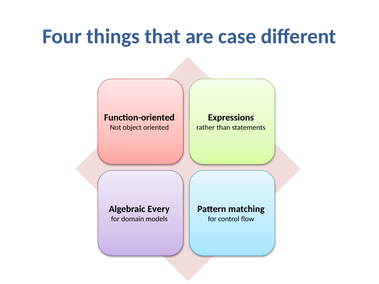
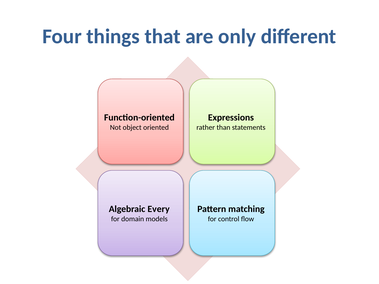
case: case -> only
